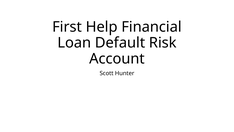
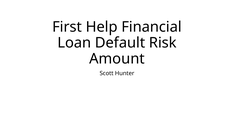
Account: Account -> Amount
